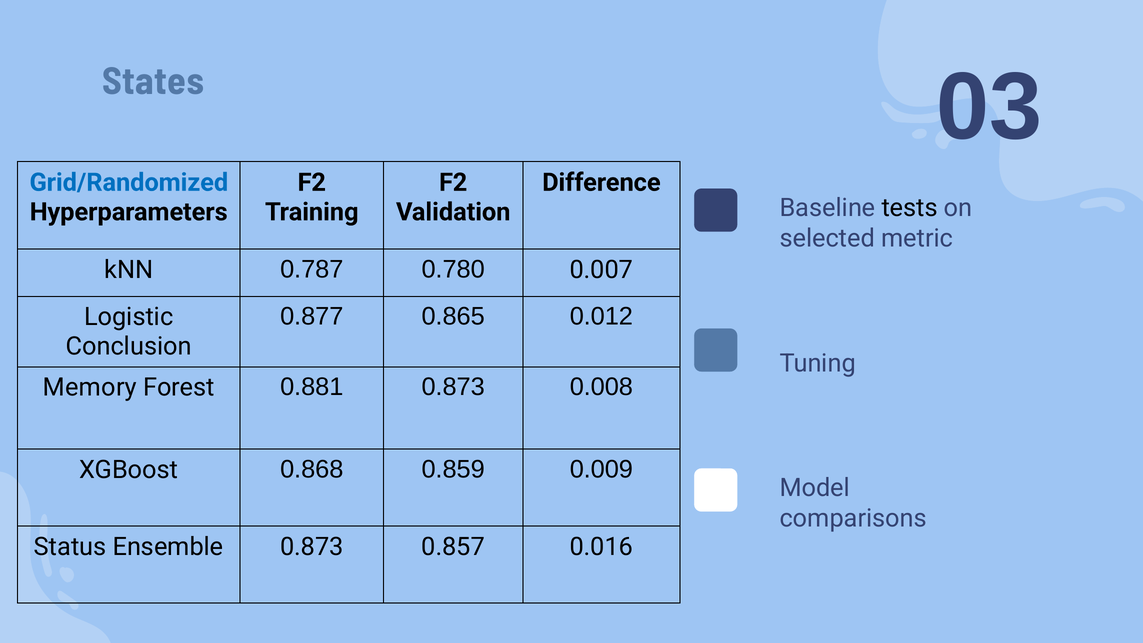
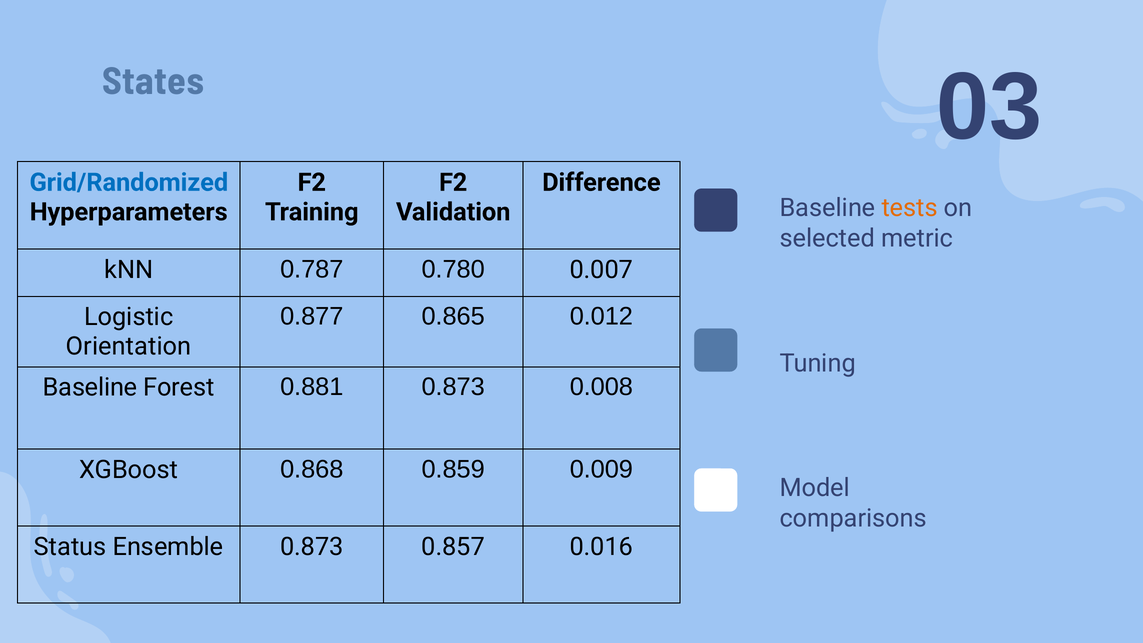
tests colour: black -> orange
Conclusion: Conclusion -> Orientation
Memory at (90, 388): Memory -> Baseline
